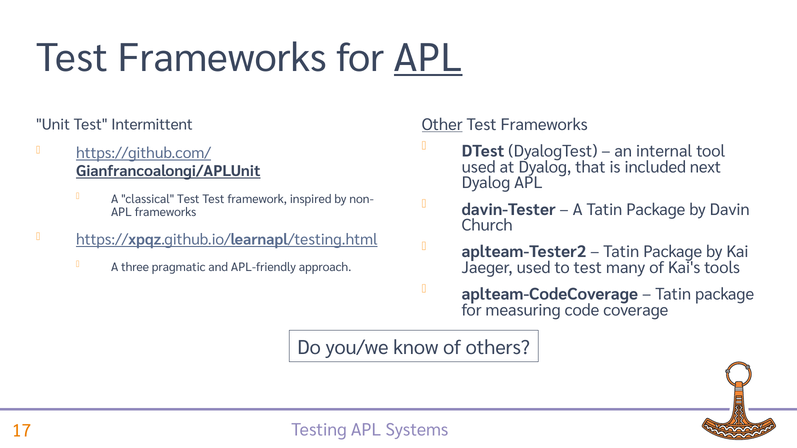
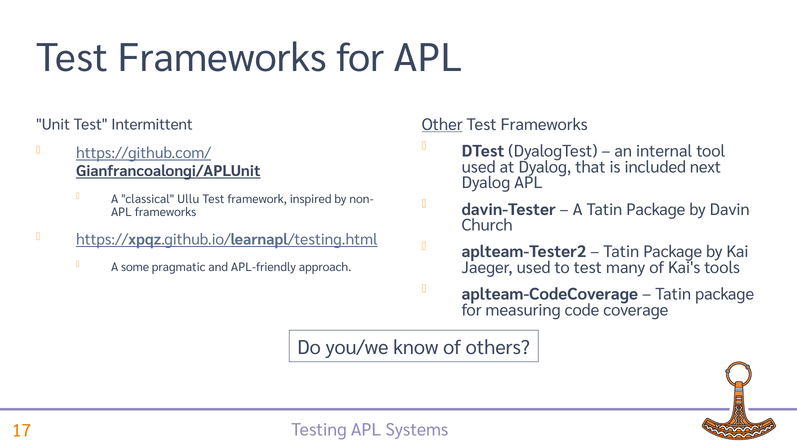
APL at (428, 58) underline: present -> none
classical Test: Test -> Ullu
three: three -> some
